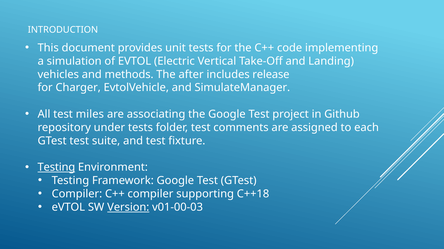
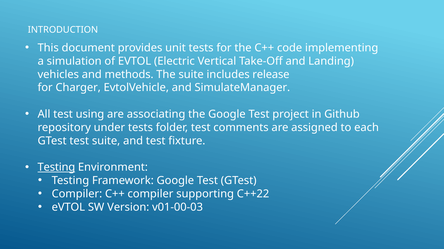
The after: after -> suite
miles: miles -> using
C++18: C++18 -> C++22
Version underline: present -> none
